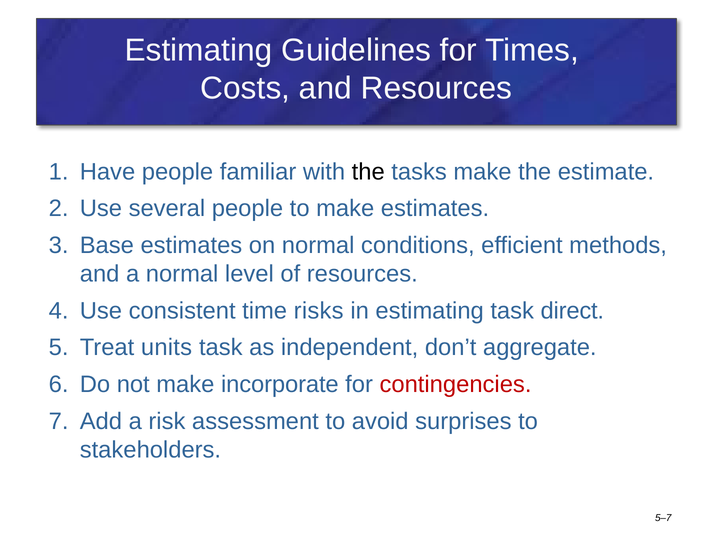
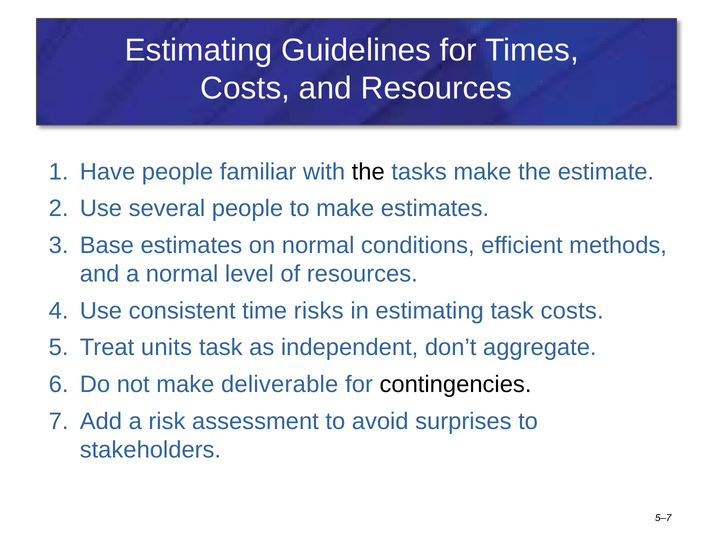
task direct: direct -> costs
incorporate: incorporate -> deliverable
contingencies colour: red -> black
